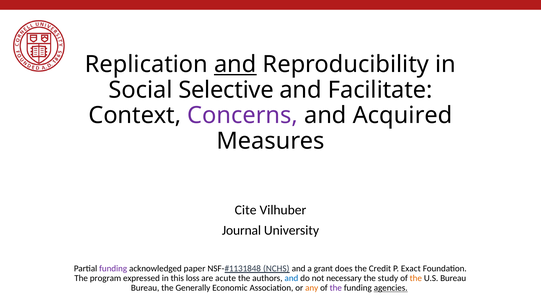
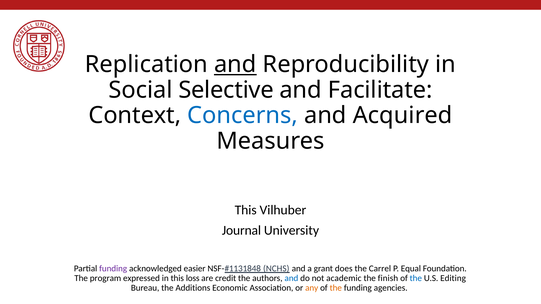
Concerns colour: purple -> blue
Cite at (246, 210): Cite -> This
paper: paper -> easier
Credit: Credit -> Carrel
Exact: Exact -> Equal
acute: acute -> credit
necessary: necessary -> academic
study: study -> finish
the at (416, 279) colour: orange -> blue
U.S Bureau: Bureau -> Editing
Generally: Generally -> Additions
the at (336, 288) colour: purple -> orange
agencies underline: present -> none
